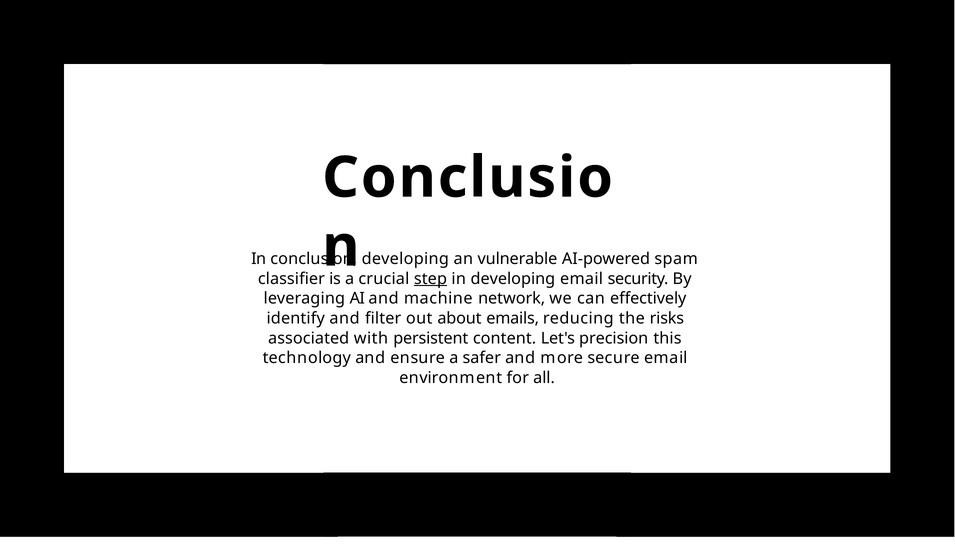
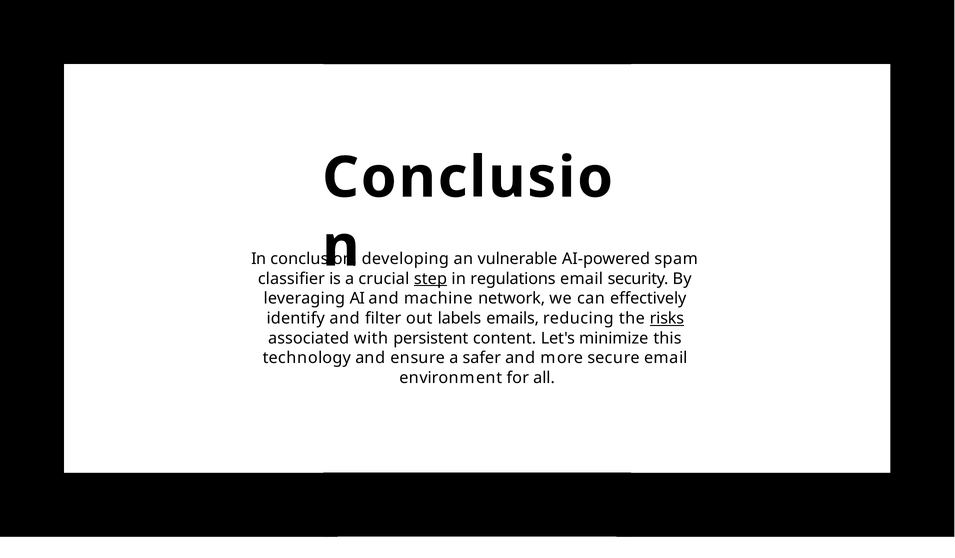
in developing: developing -> regulations
about: about -> labels
risks underline: none -> present
precision: precision -> minimize
